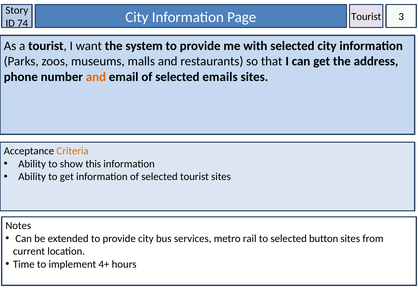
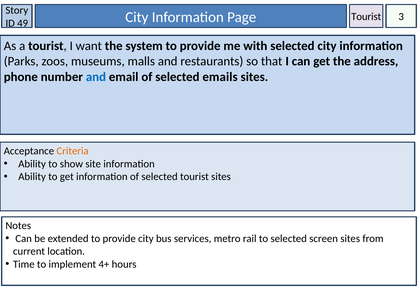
74: 74 -> 49
and at (96, 77) colour: orange -> blue
this: this -> site
button: button -> screen
